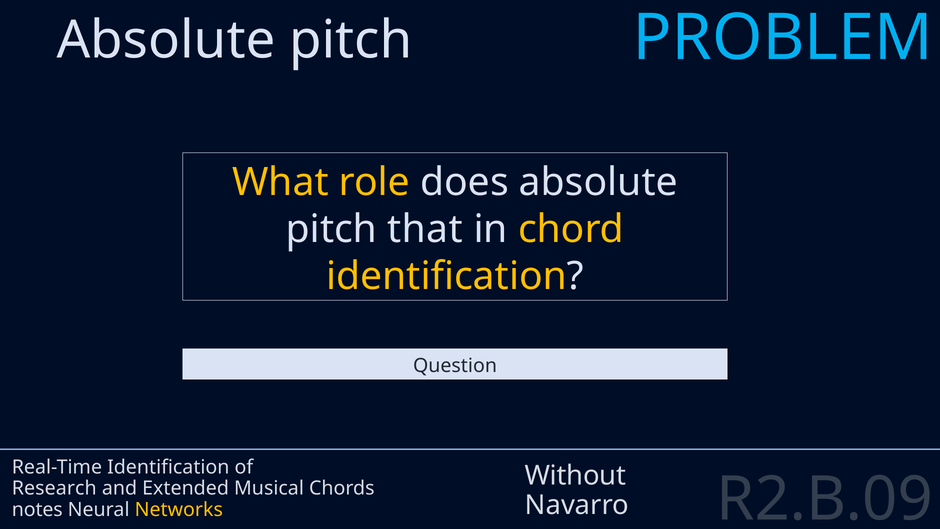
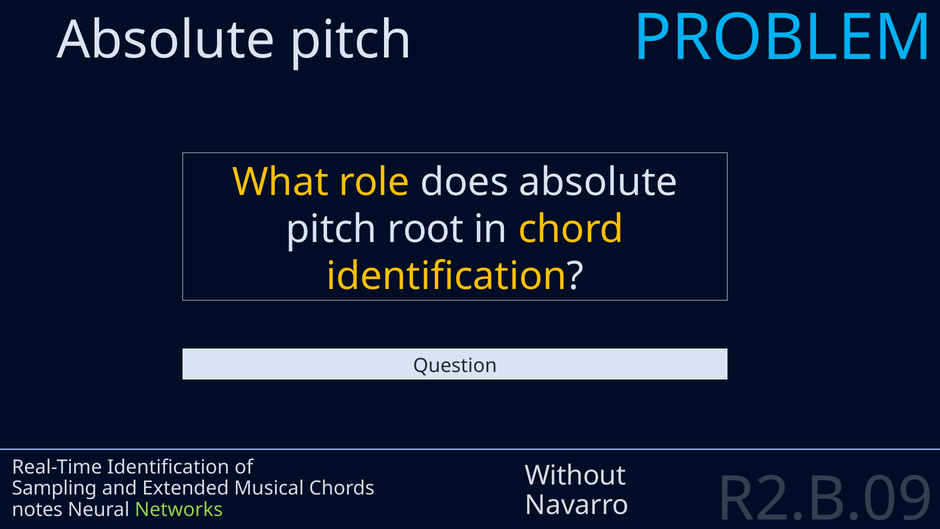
that: that -> root
Research: Research -> Sampling
Networks colour: yellow -> light green
